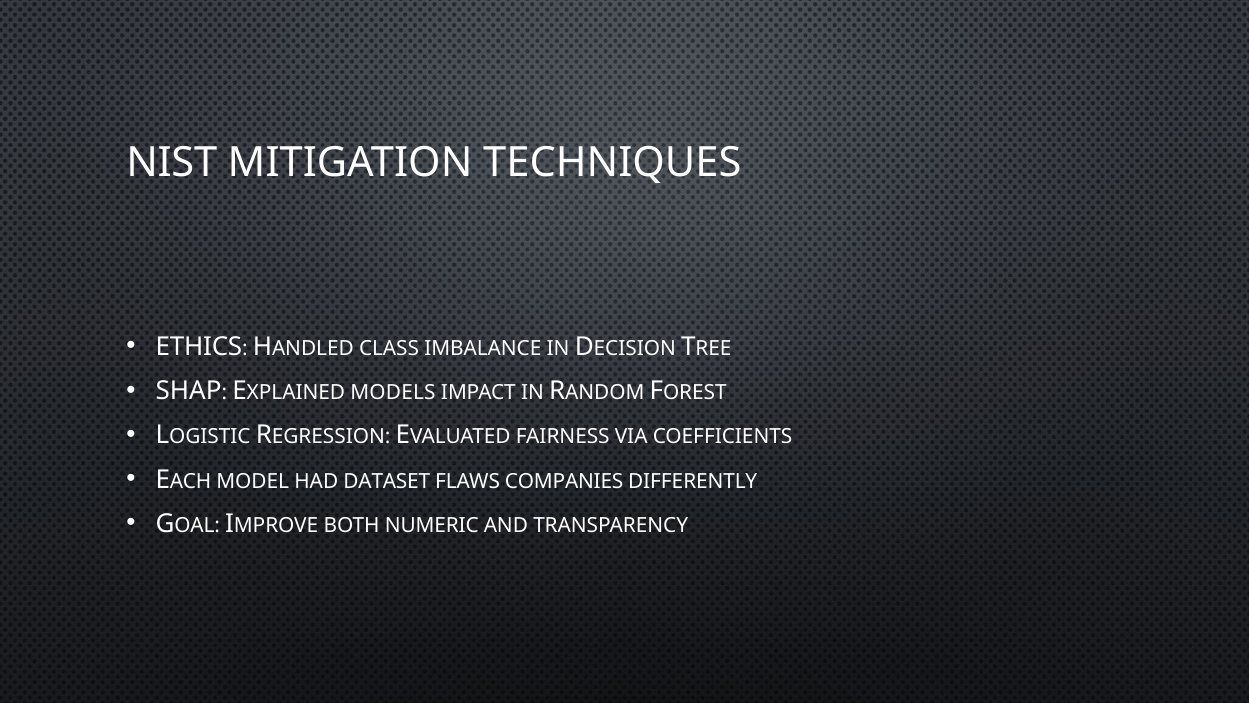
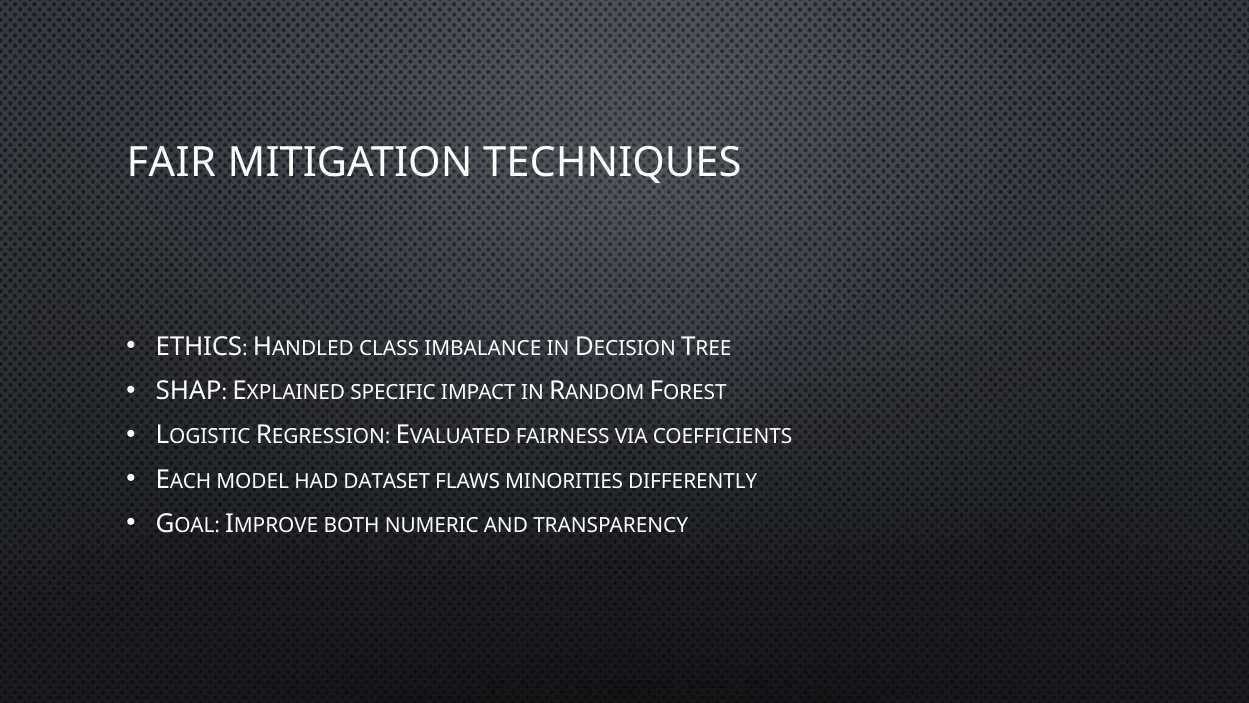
NIST: NIST -> FAIR
MODELS: MODELS -> SPECIFIC
COMPANIES: COMPANIES -> MINORITIES
